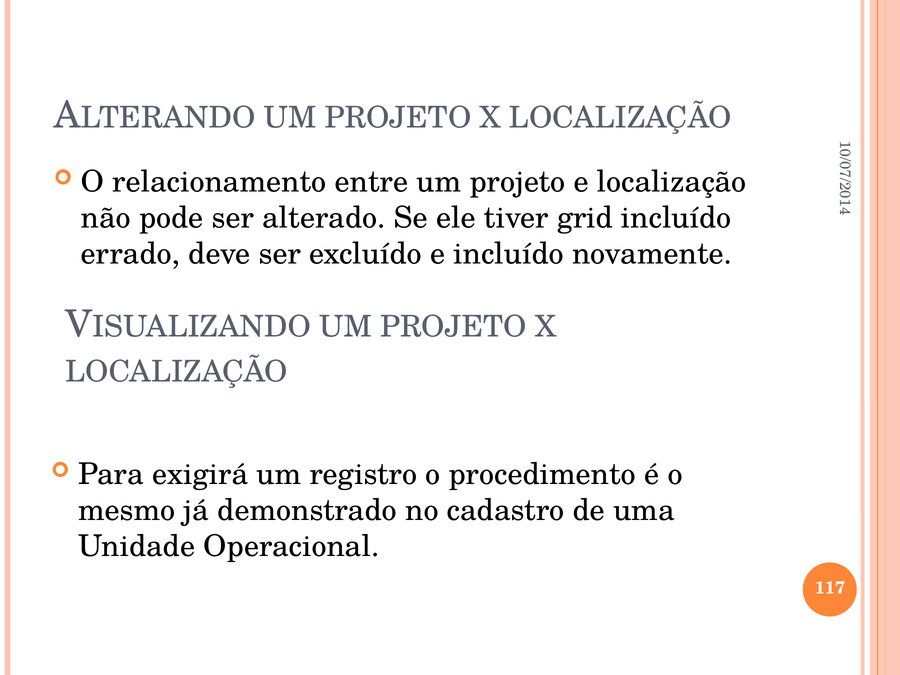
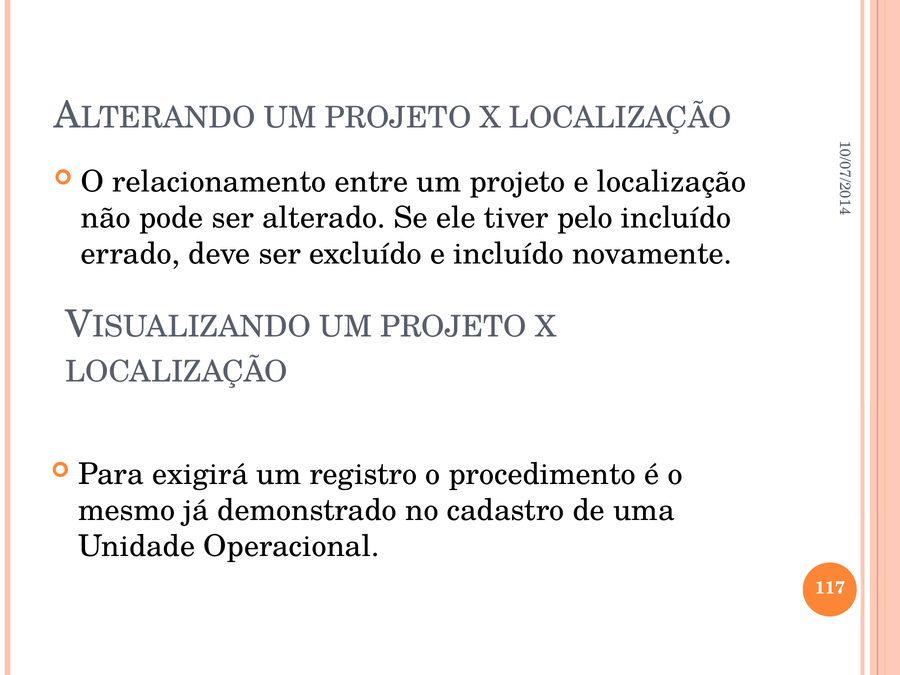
grid: grid -> pelo
